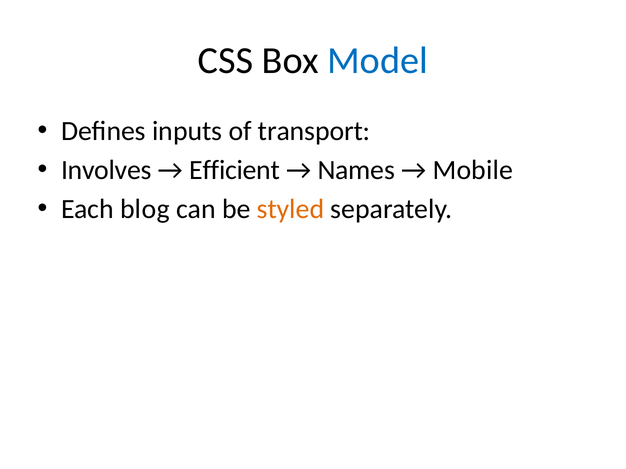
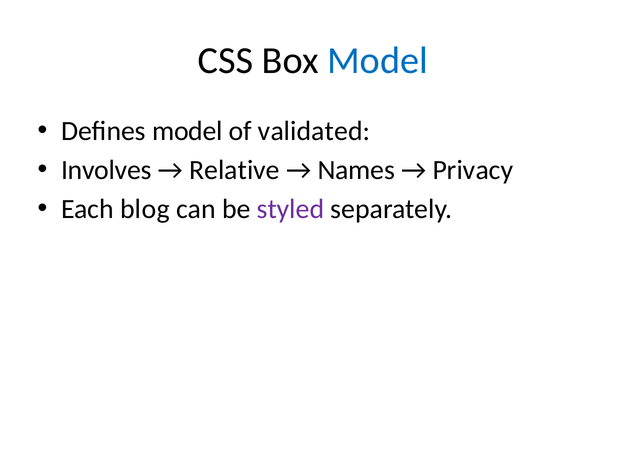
Defines inputs: inputs -> model
transport: transport -> validated
Efficient: Efficient -> Relative
Mobile: Mobile -> Privacy
styled colour: orange -> purple
